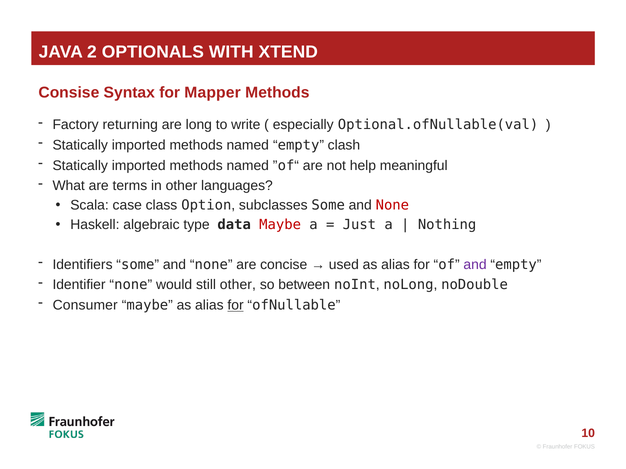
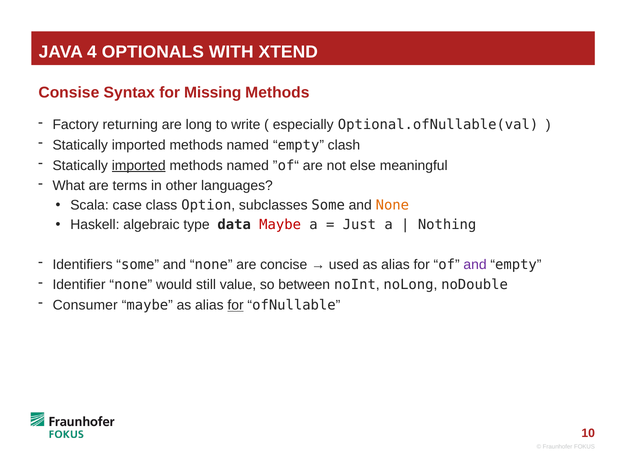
2: 2 -> 4
Mapper: Mapper -> Missing
imported at (139, 166) underline: none -> present
help: help -> else
None at (392, 206) colour: red -> orange
still other: other -> value
